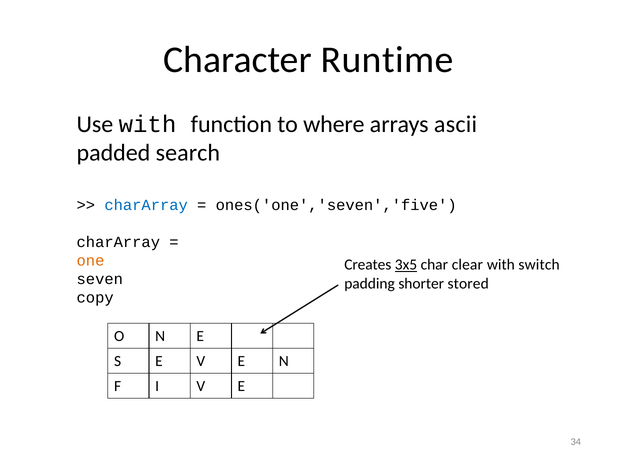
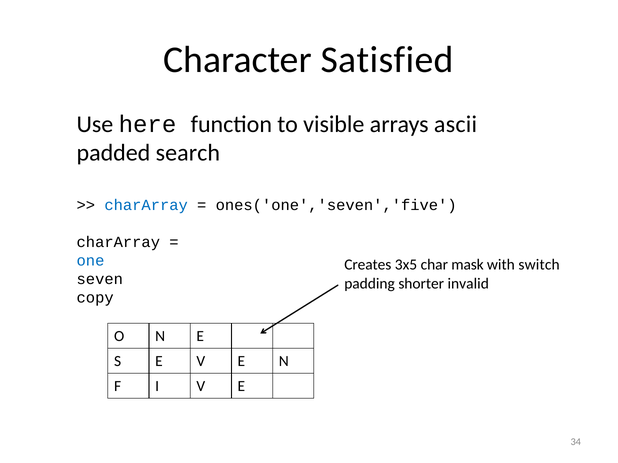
Runtime: Runtime -> Satisfied
Use with: with -> here
where: where -> visible
one colour: orange -> blue
3x5 underline: present -> none
clear: clear -> mask
stored: stored -> invalid
